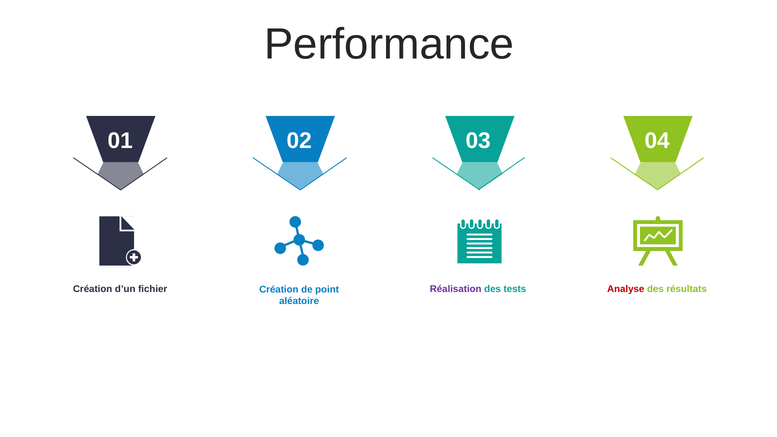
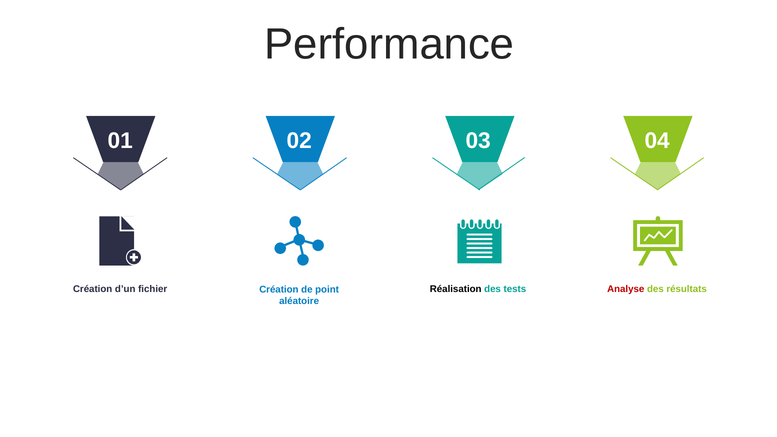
Réalisation colour: purple -> black
